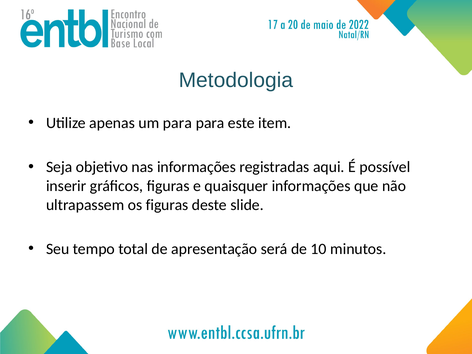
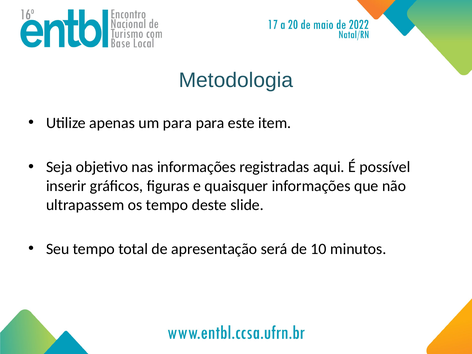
os figuras: figuras -> tempo
